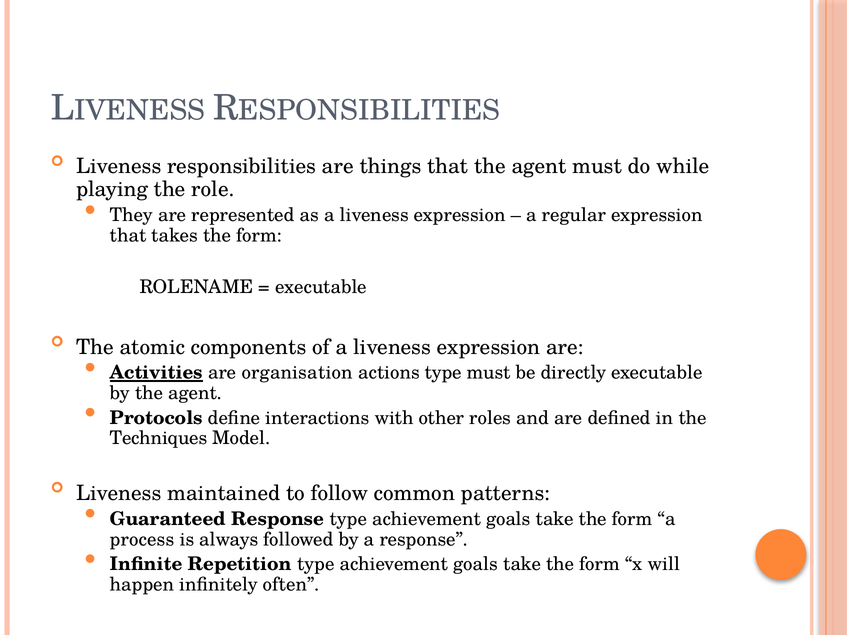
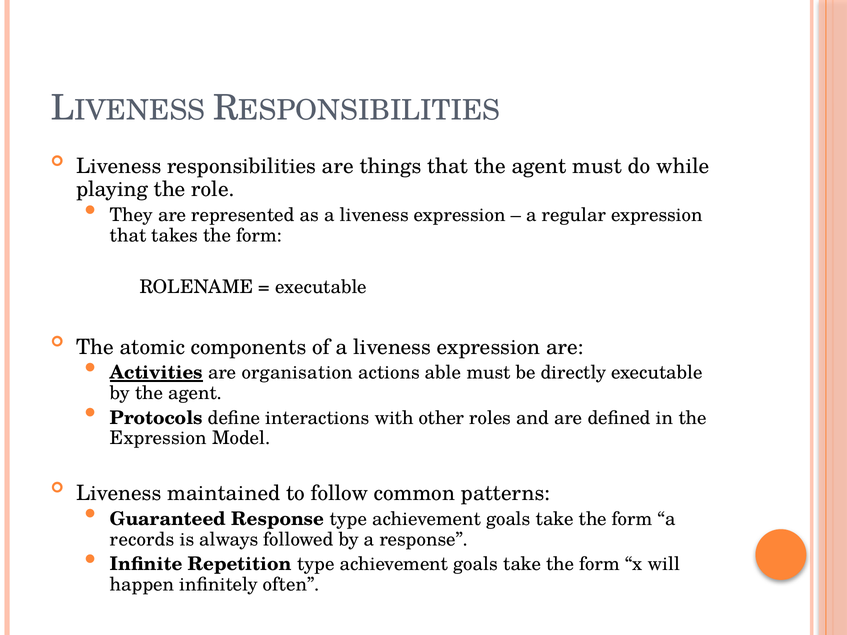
actions type: type -> able
Techniques at (158, 438): Techniques -> Expression
process: process -> records
